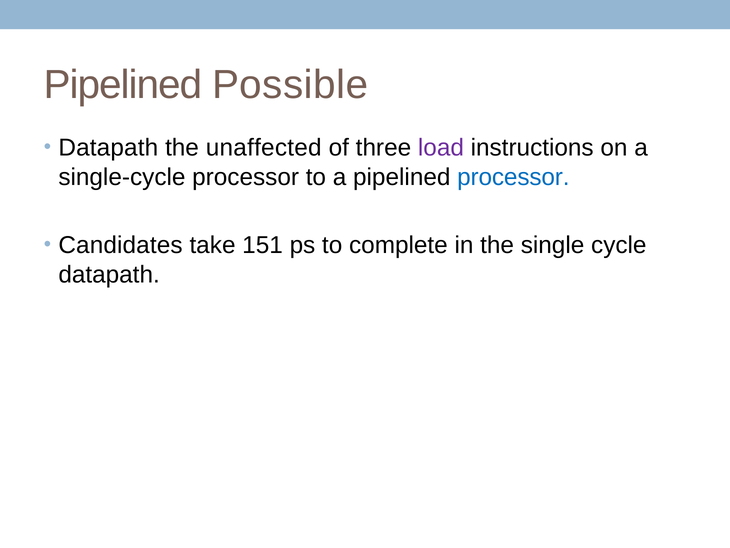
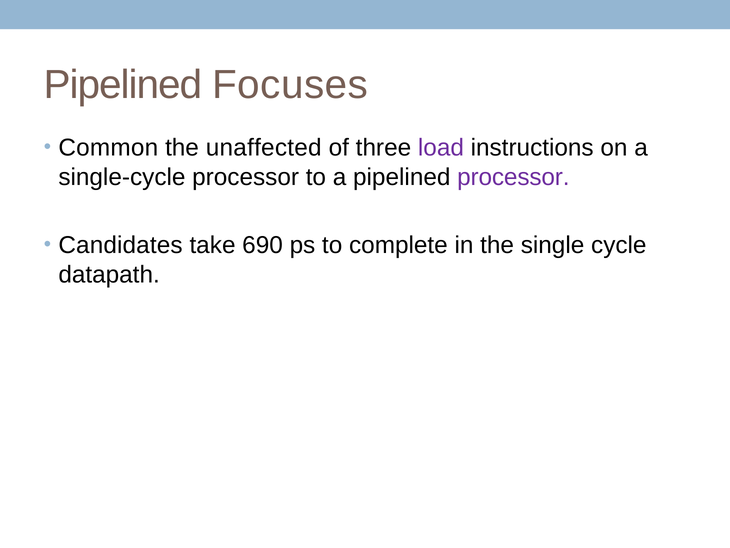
Possible: Possible -> Focuses
Datapath at (108, 148): Datapath -> Common
processor at (513, 177) colour: blue -> purple
151: 151 -> 690
